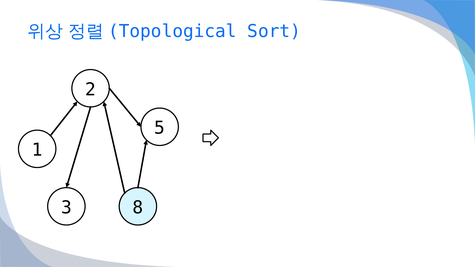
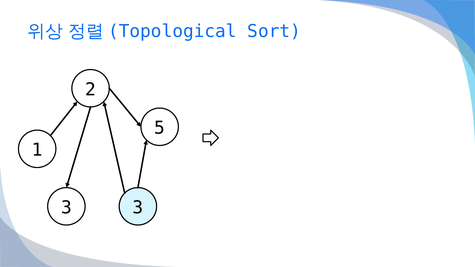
3 8: 8 -> 3
